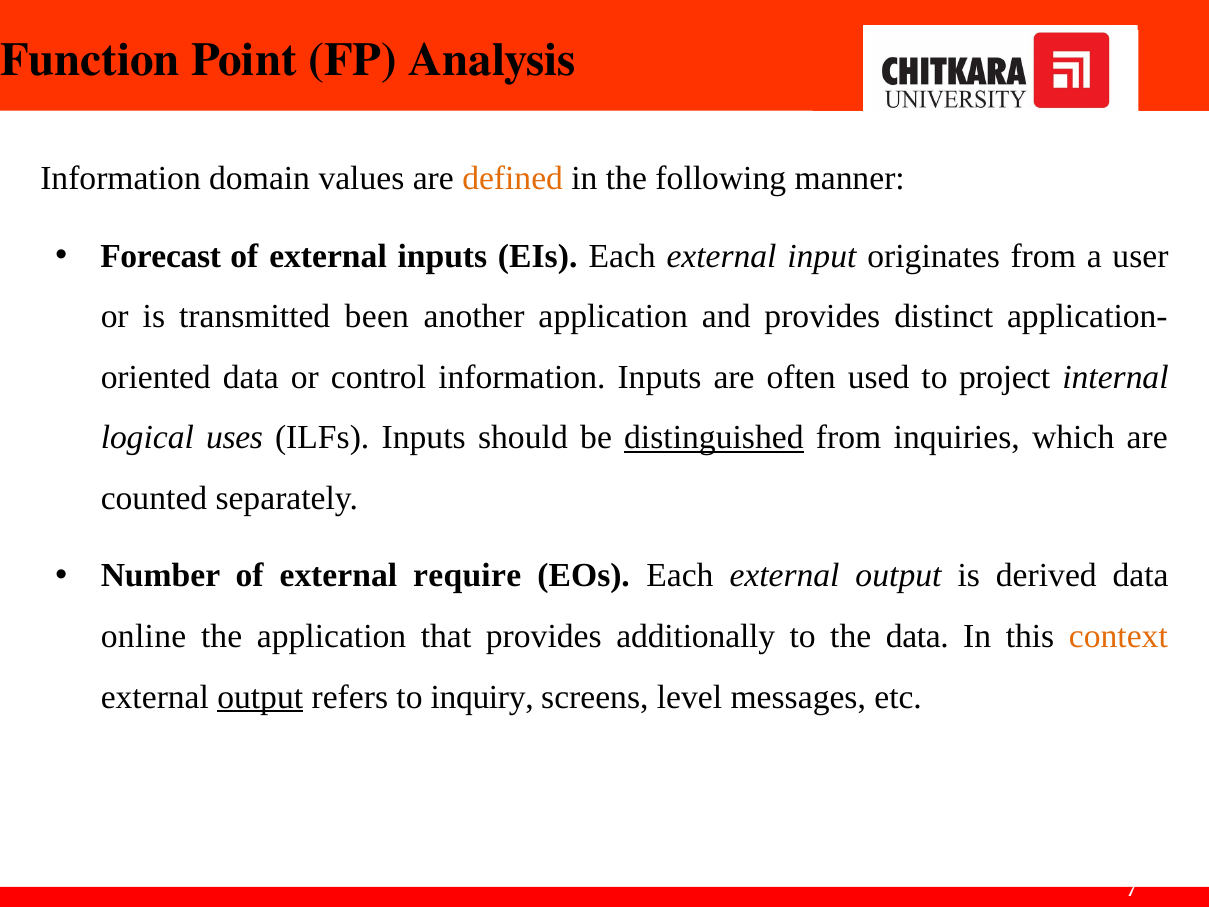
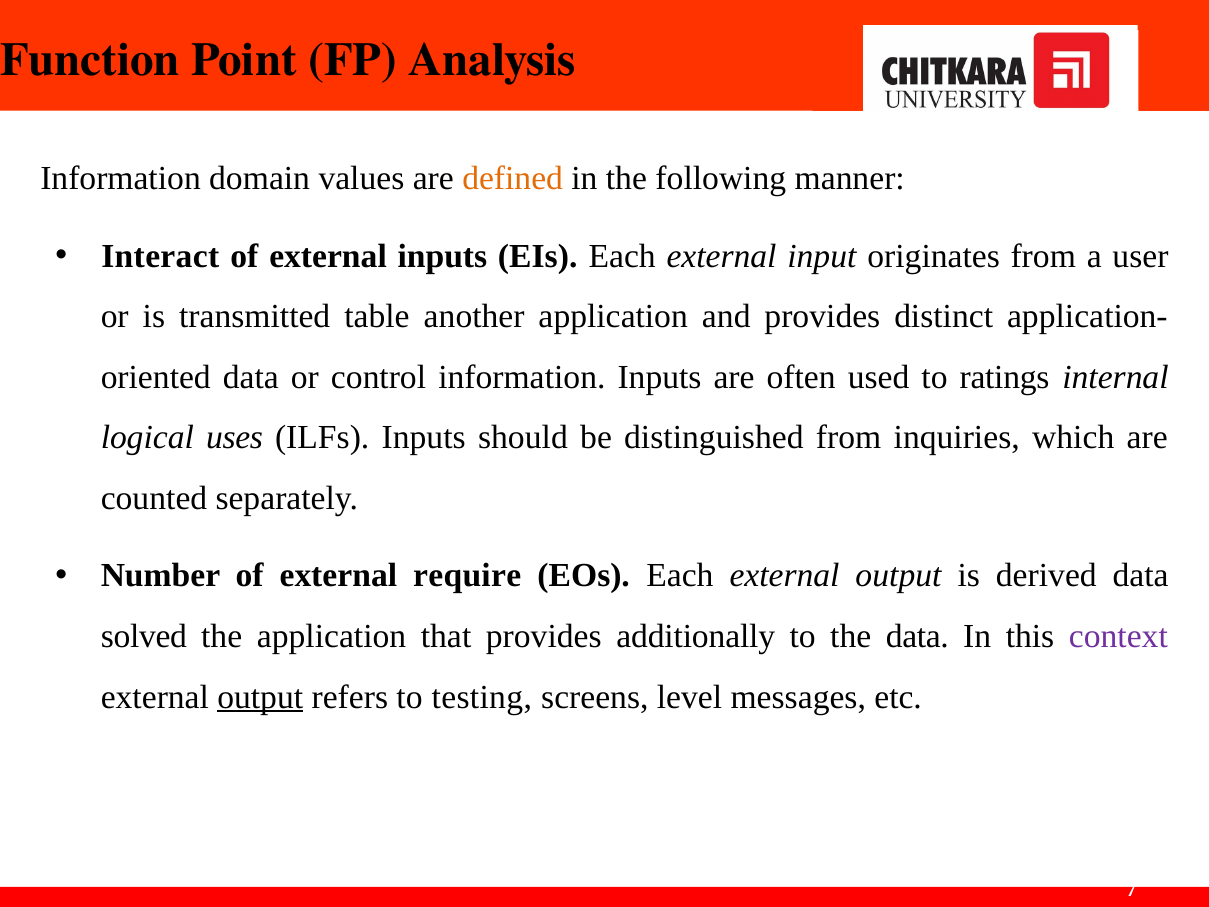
Forecast: Forecast -> Interact
been: been -> table
project: project -> ratings
distinguished underline: present -> none
online: online -> solved
context colour: orange -> purple
inquiry: inquiry -> testing
